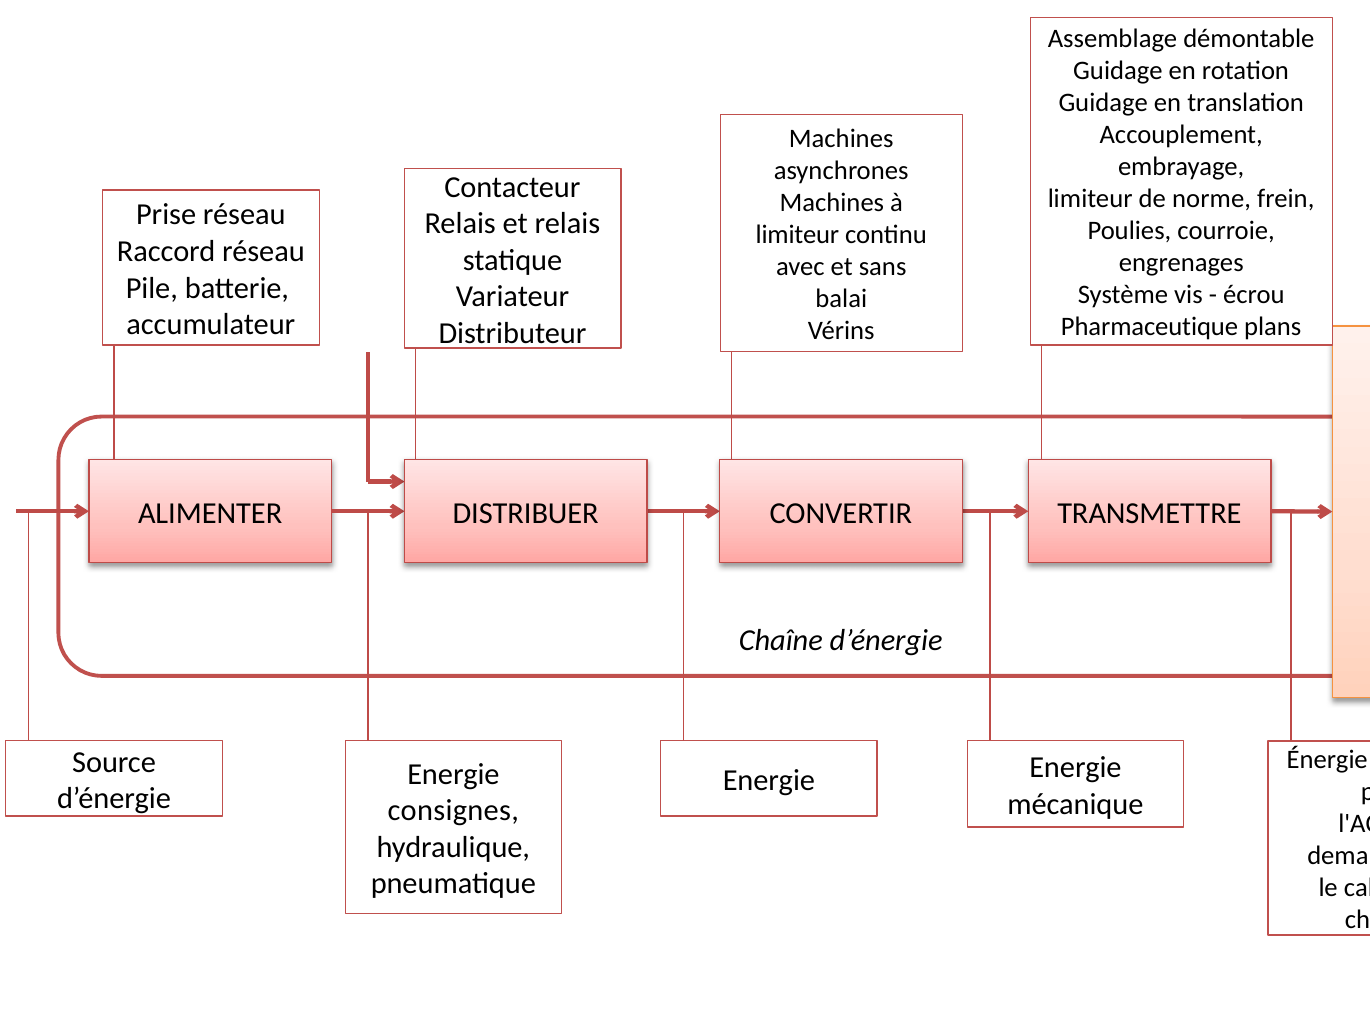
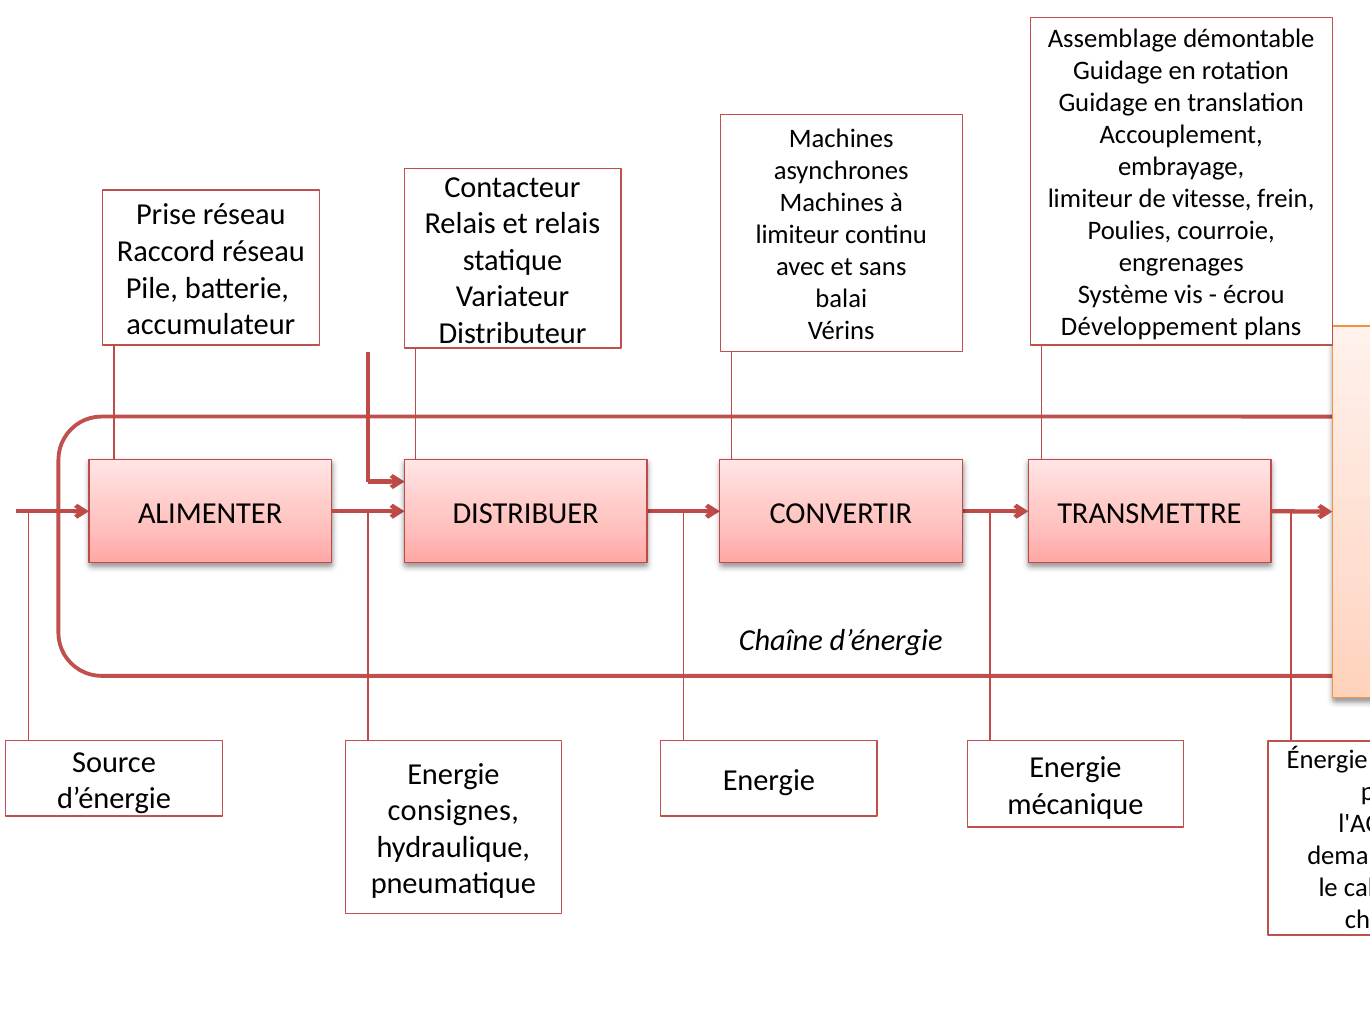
norme: norme -> vitesse
Pharmaceutique: Pharmaceutique -> Développement
